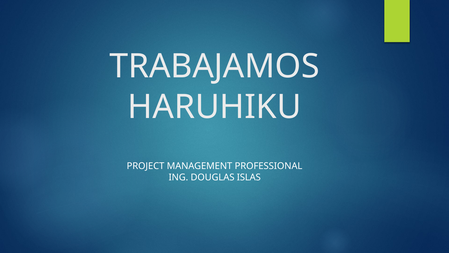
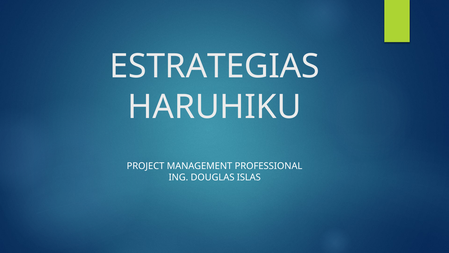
TRABAJAMOS: TRABAJAMOS -> ESTRATEGIAS
